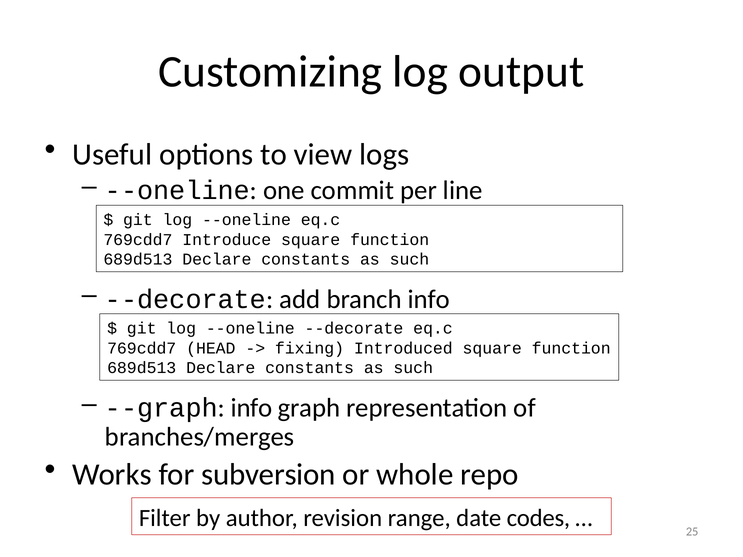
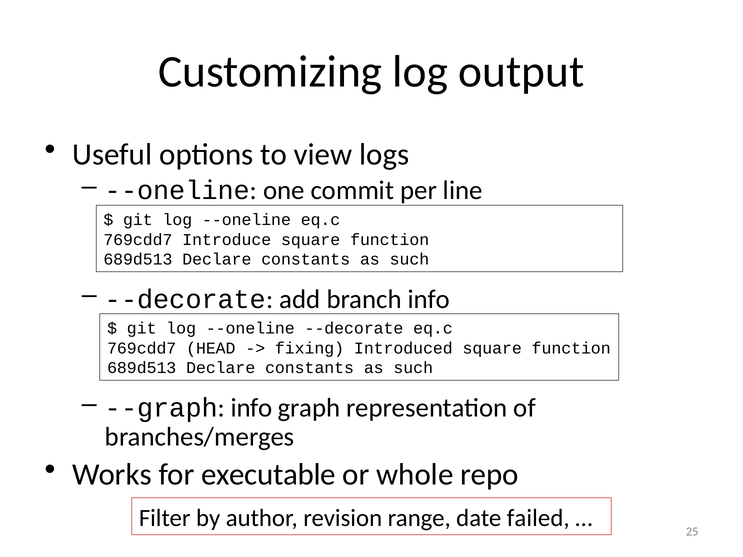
subversion: subversion -> executable
codes: codes -> failed
